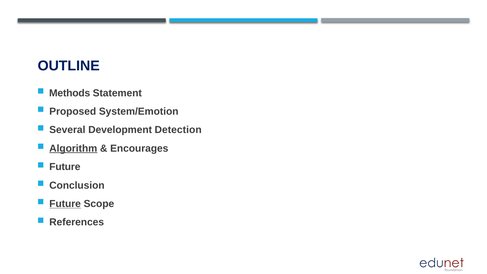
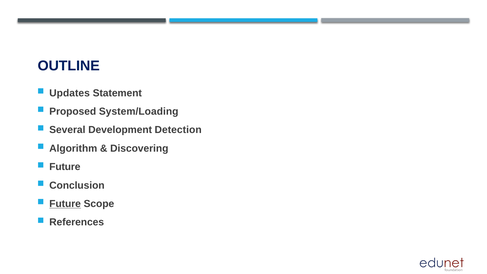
Methods: Methods -> Updates
System/Emotion: System/Emotion -> System/Loading
Algorithm underline: present -> none
Encourages: Encourages -> Discovering
